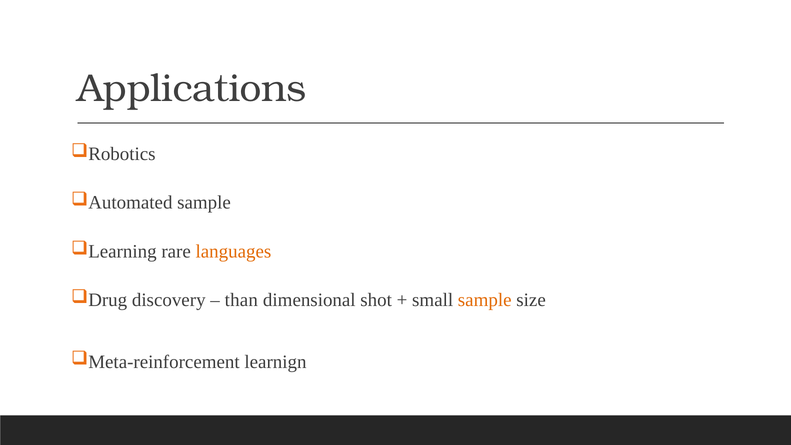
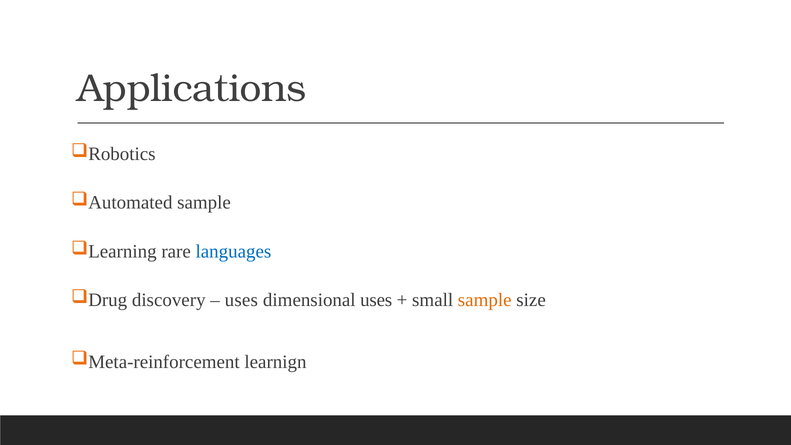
languages colour: orange -> blue
than at (241, 300): than -> uses
dimensional shot: shot -> uses
